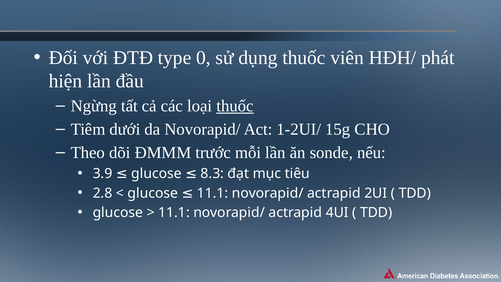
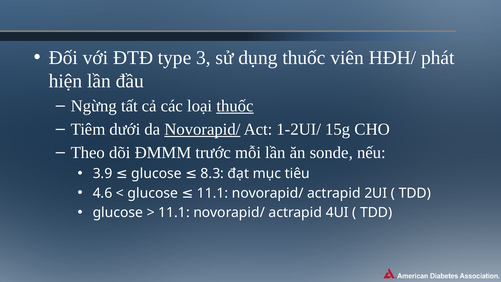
0: 0 -> 3
Novorapid/ underline: none -> present
2.8: 2.8 -> 4.6
